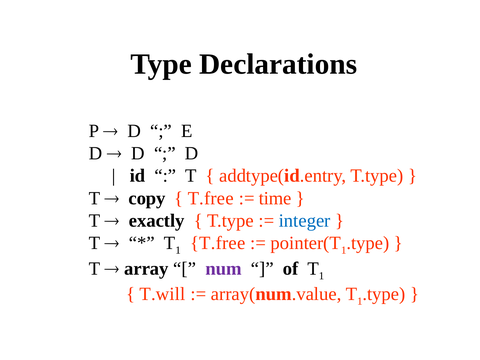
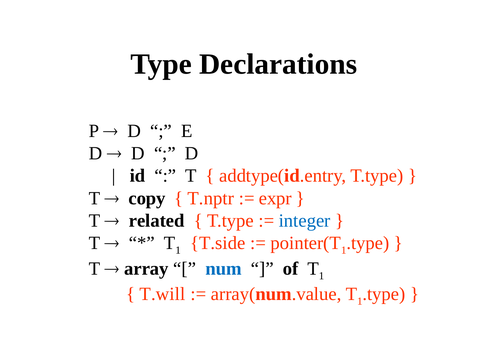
T.free at (211, 198): T.free -> T.nptr
time: time -> expr
exactly: exactly -> related
T.free at (218, 243): T.free -> T.side
num colour: purple -> blue
